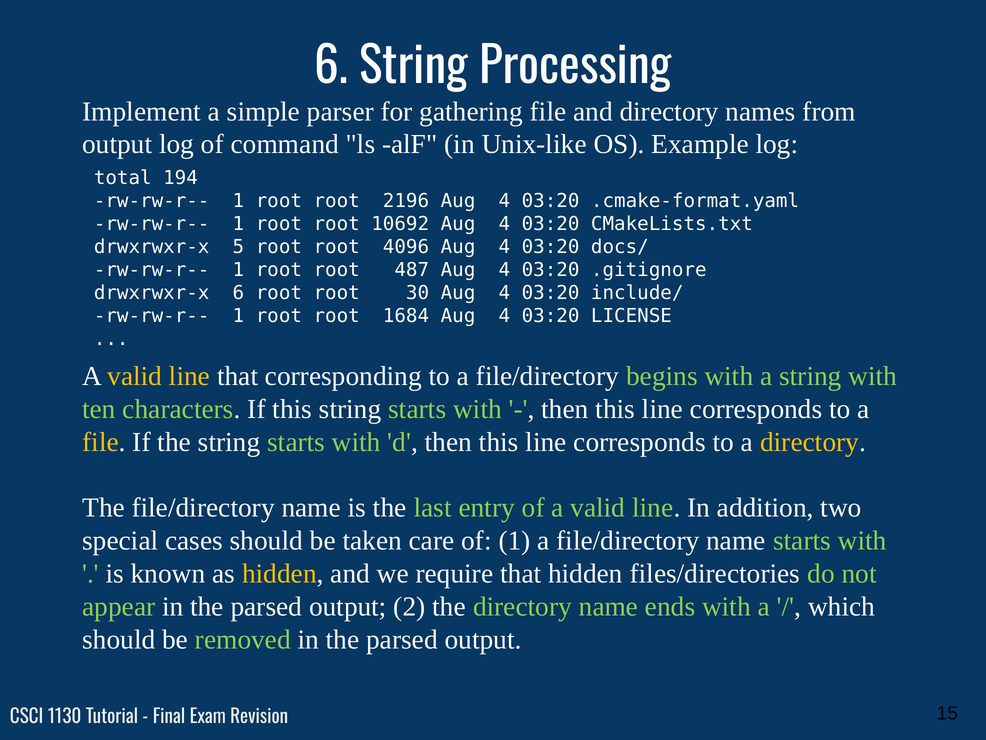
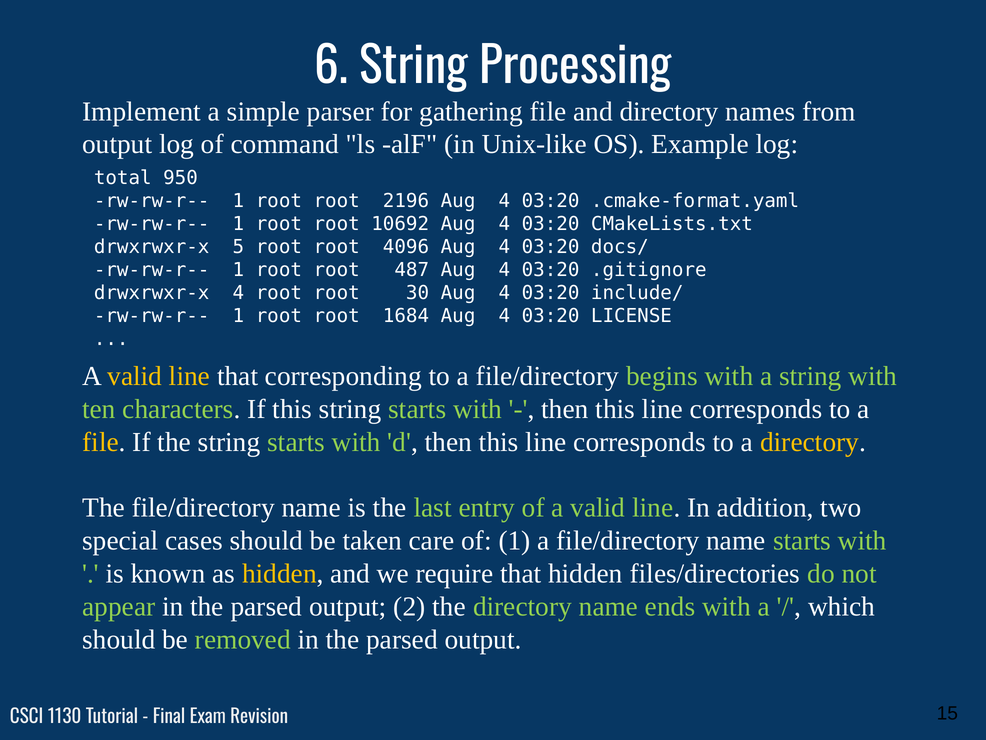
194: 194 -> 950
drwxrwxr-x 6: 6 -> 4
